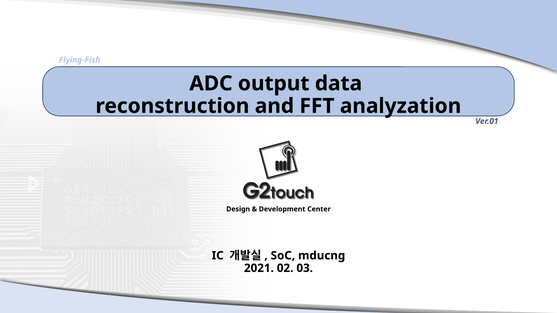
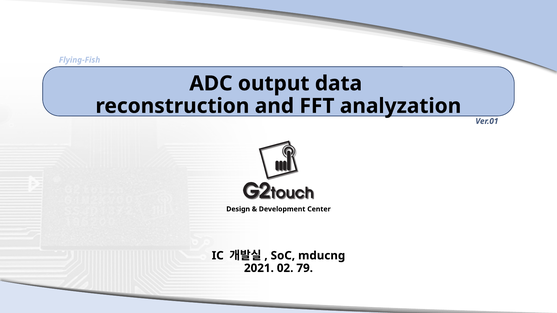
03: 03 -> 79
